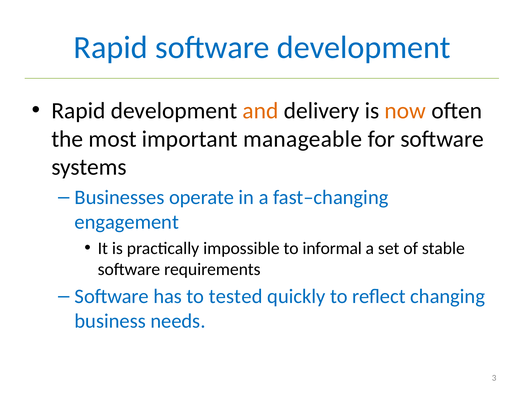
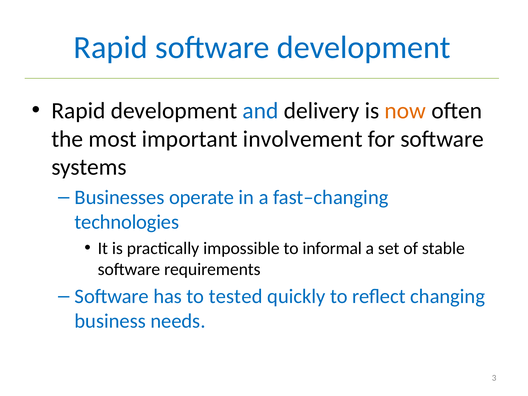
and colour: orange -> blue
manageable: manageable -> involvement
engagement: engagement -> technologies
